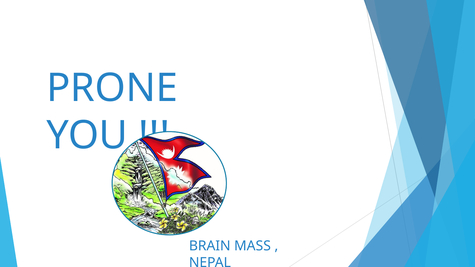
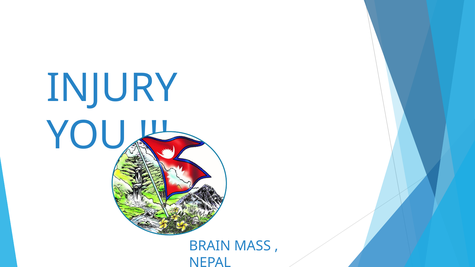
PRONE: PRONE -> INJURY
